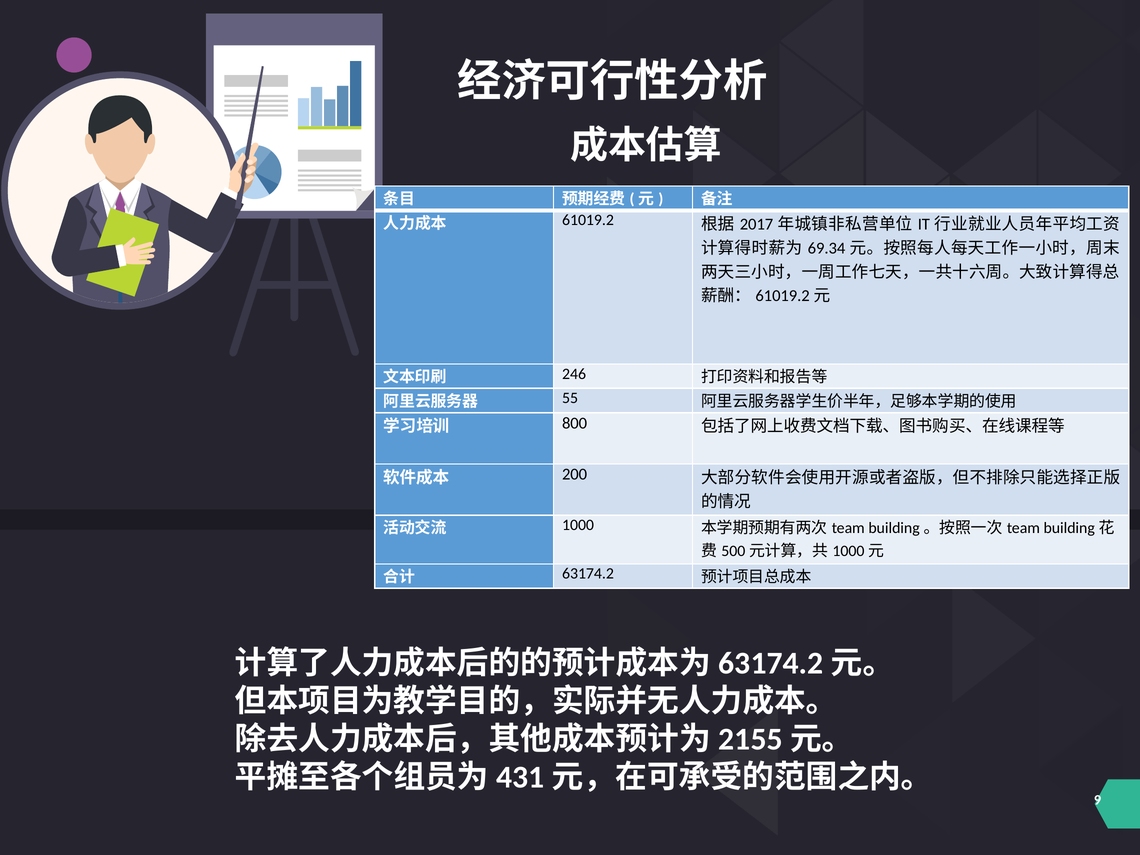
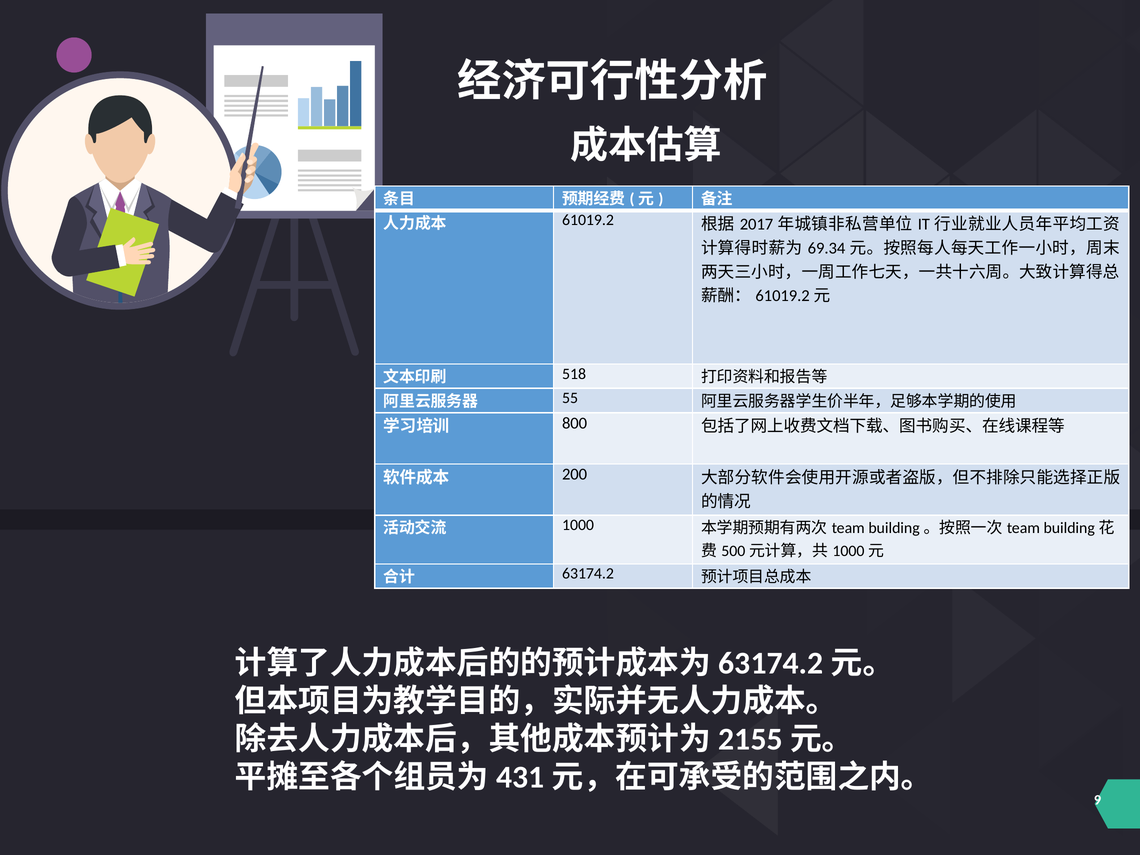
246: 246 -> 518
